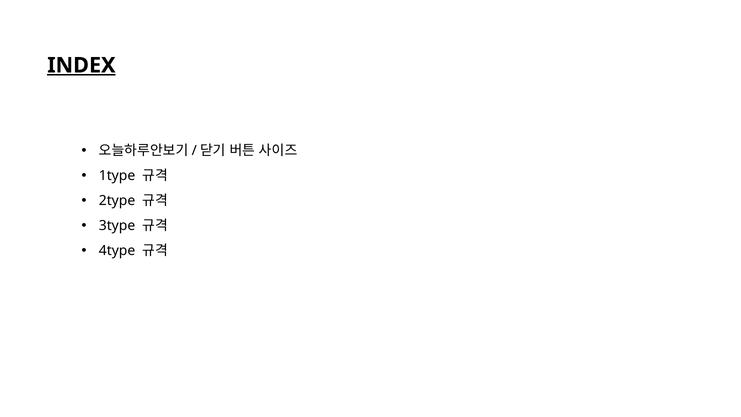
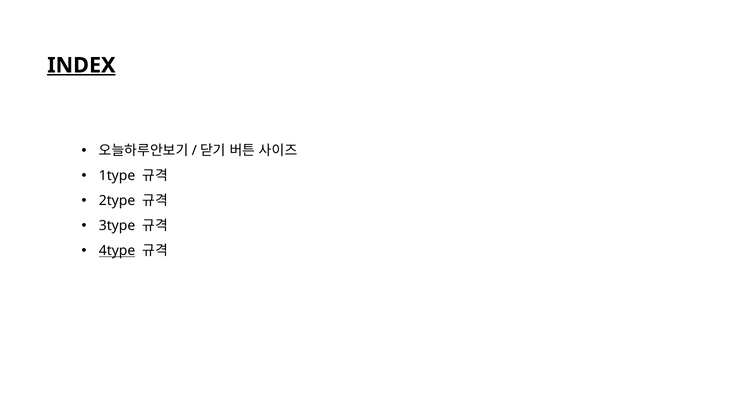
4type underline: none -> present
